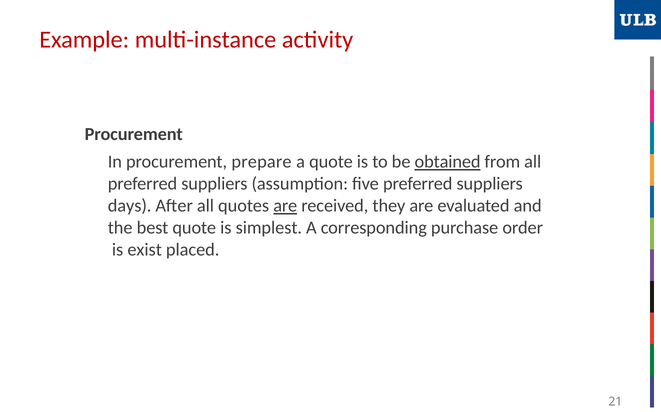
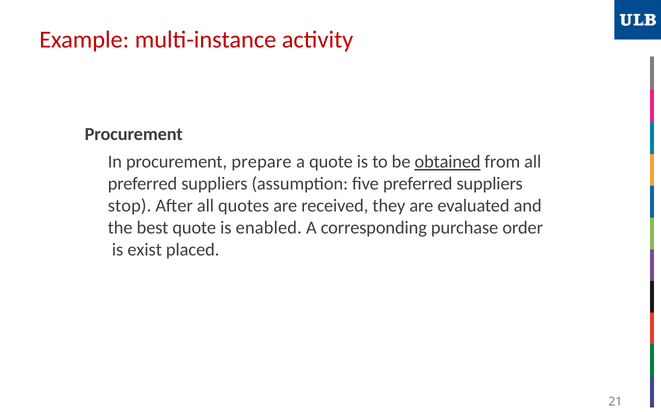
days: days -> stop
are at (285, 206) underline: present -> none
simplest: simplest -> enabled
